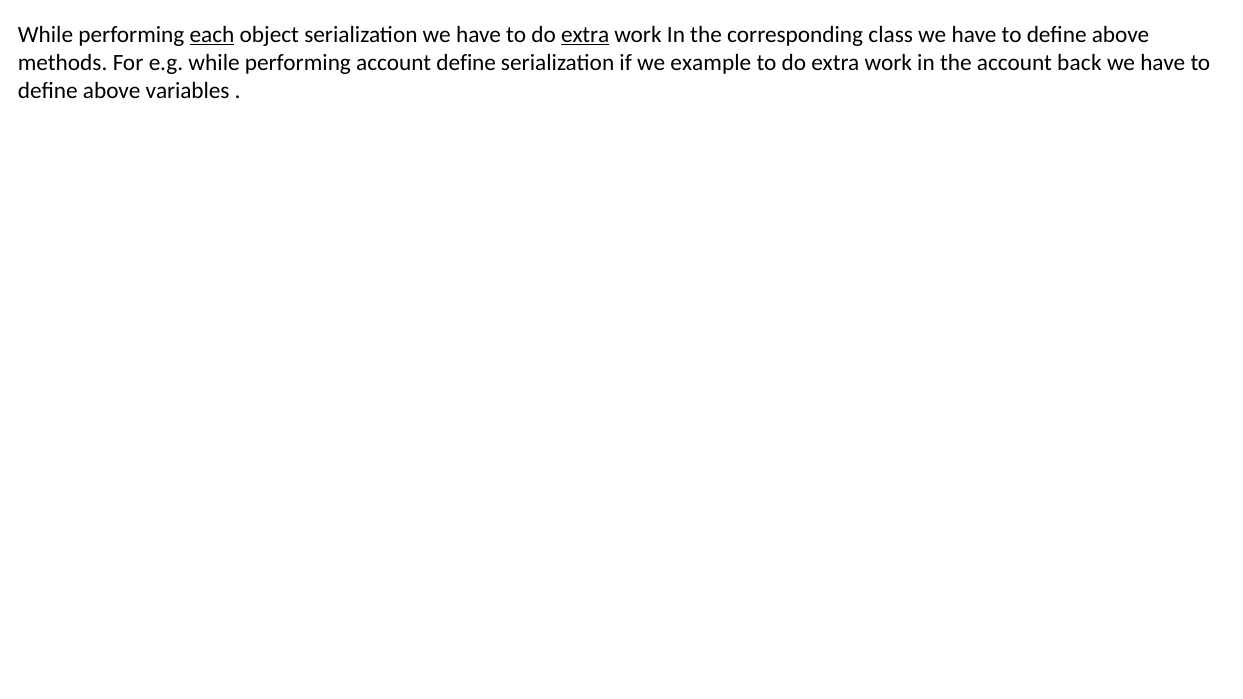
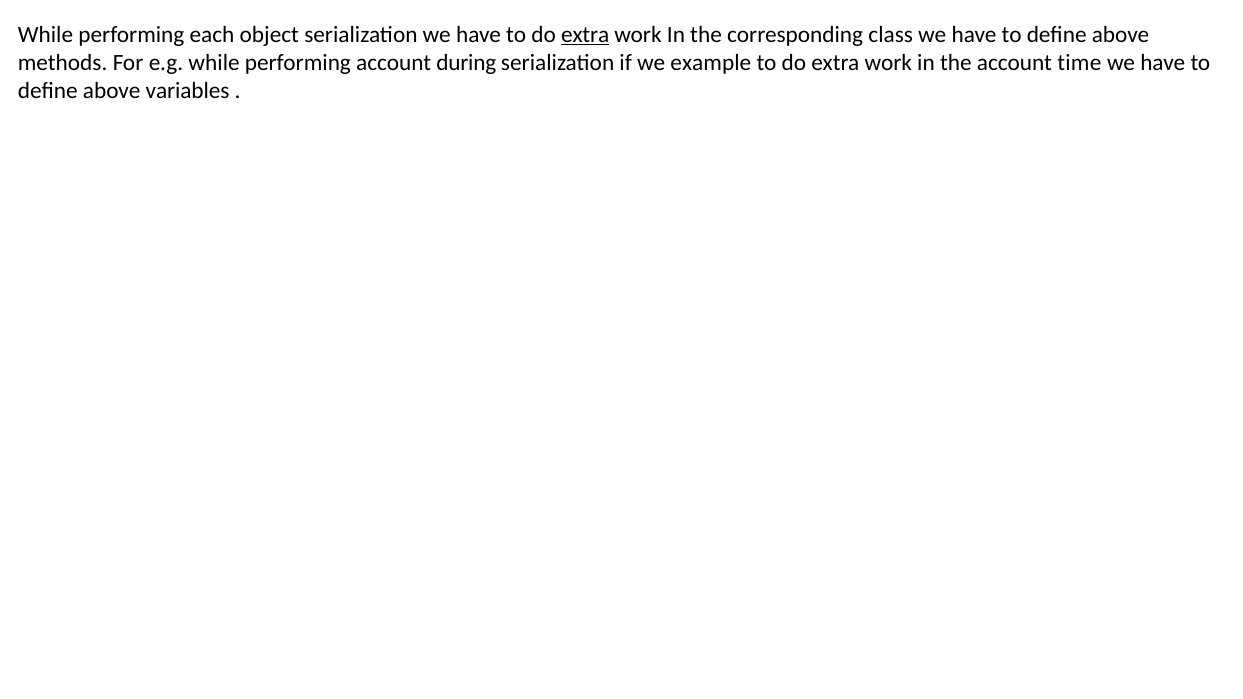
each underline: present -> none
account define: define -> during
back: back -> time
